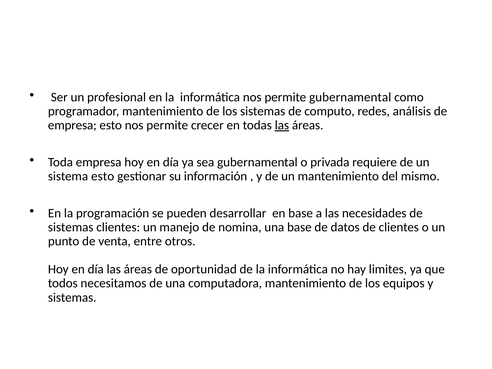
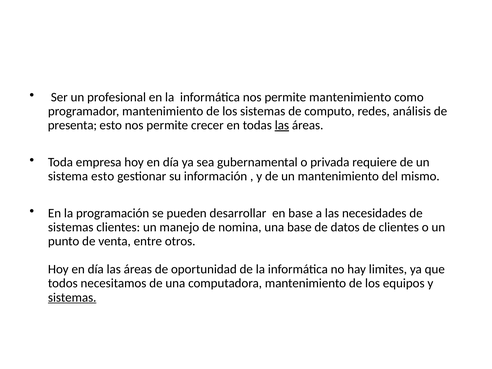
permite gubernamental: gubernamental -> mantenimiento
empresa at (72, 125): empresa -> presenta
sistemas at (72, 297) underline: none -> present
